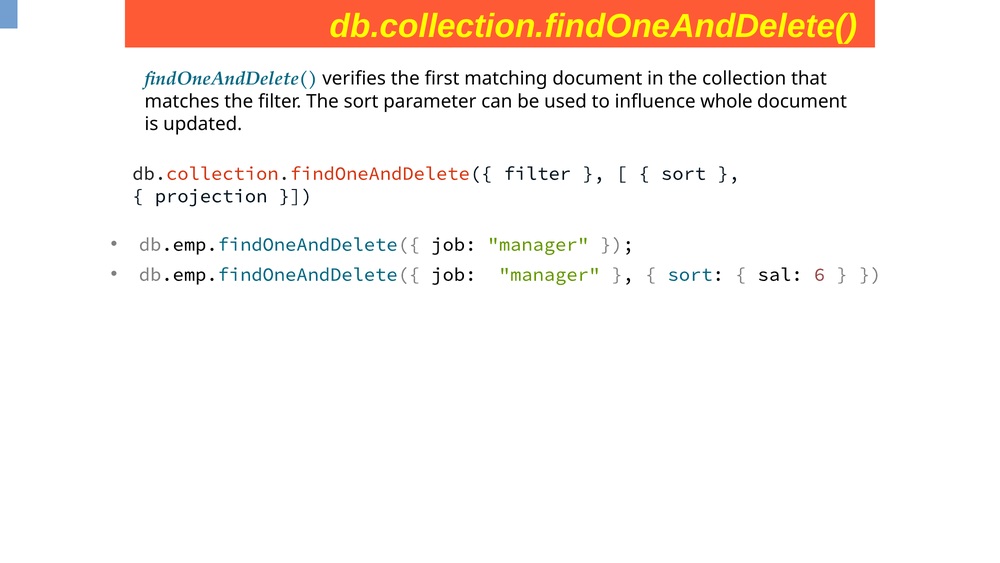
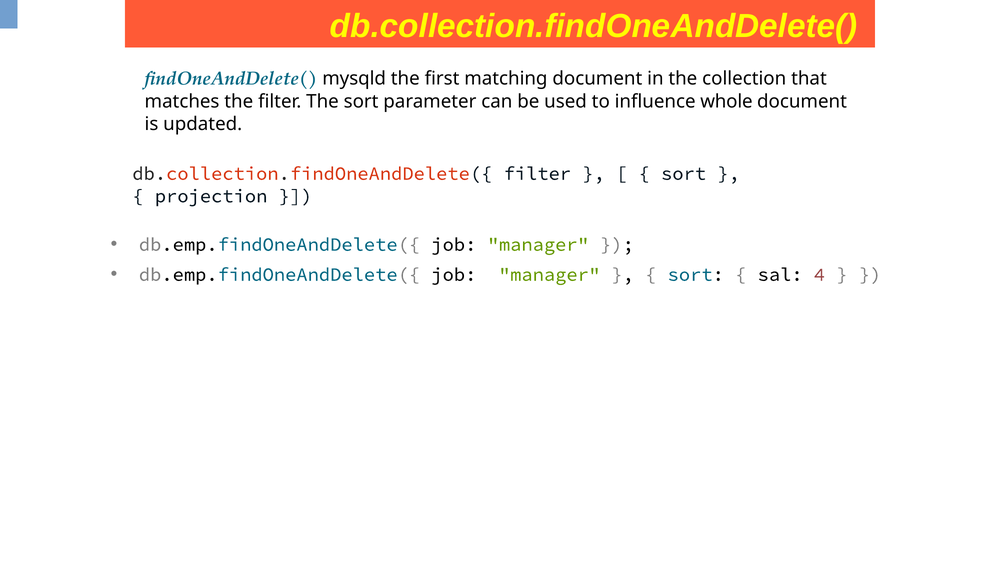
verifies: verifies -> mysqld
6: 6 -> 4
